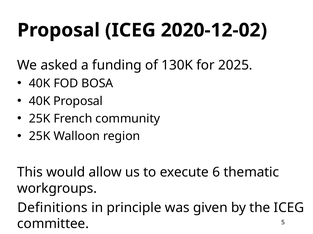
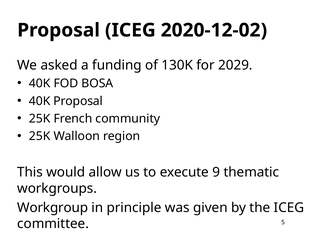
2025: 2025 -> 2029
6: 6 -> 9
Definitions: Definitions -> Workgroup
